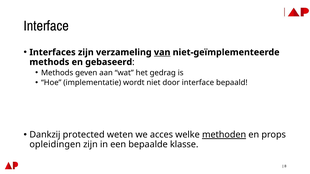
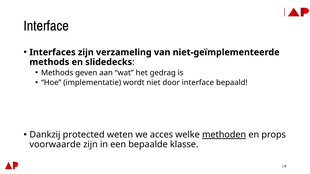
van underline: present -> none
gebaseerd: gebaseerd -> slidedecks
opleidingen: opleidingen -> voorwaarde
